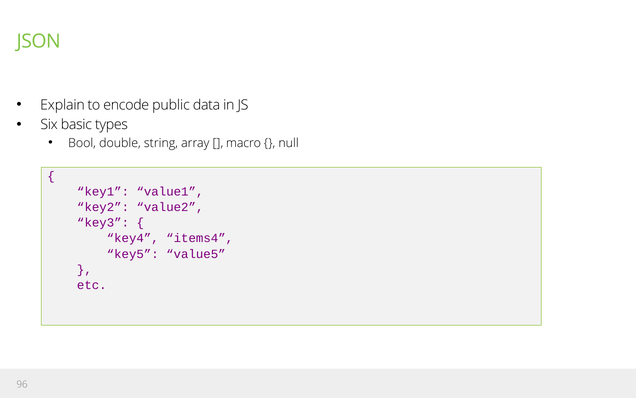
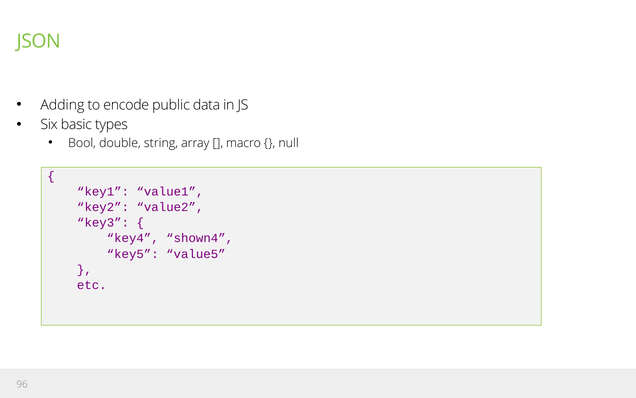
Explain: Explain -> Adding
items4: items4 -> shown4
